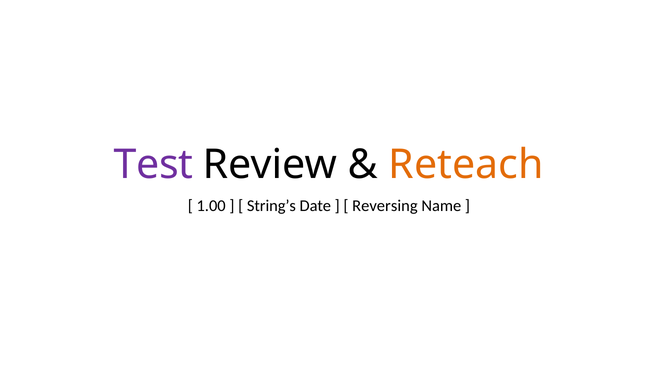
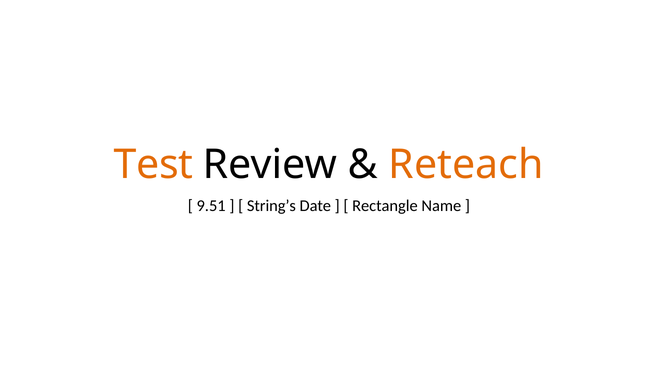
Test colour: purple -> orange
1.00: 1.00 -> 9.51
Reversing: Reversing -> Rectangle
